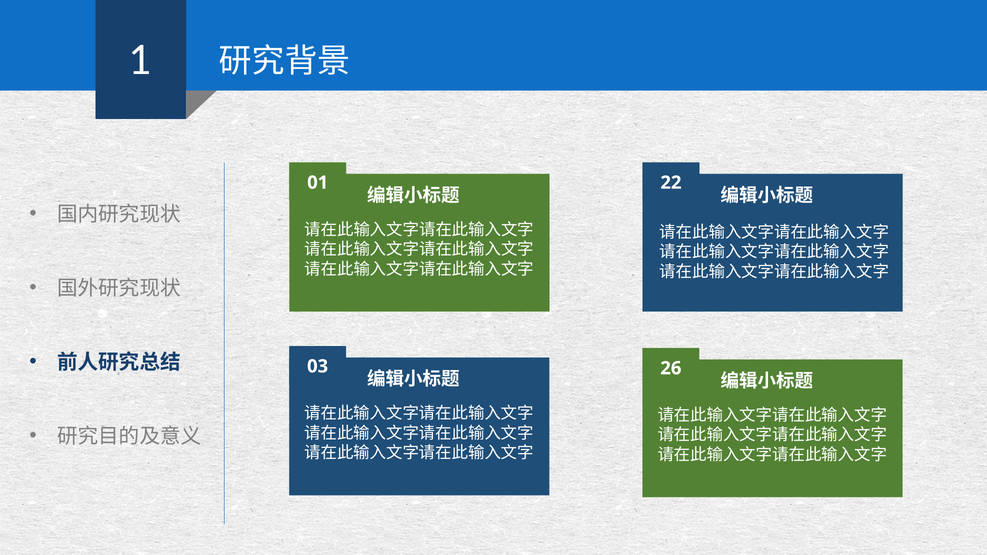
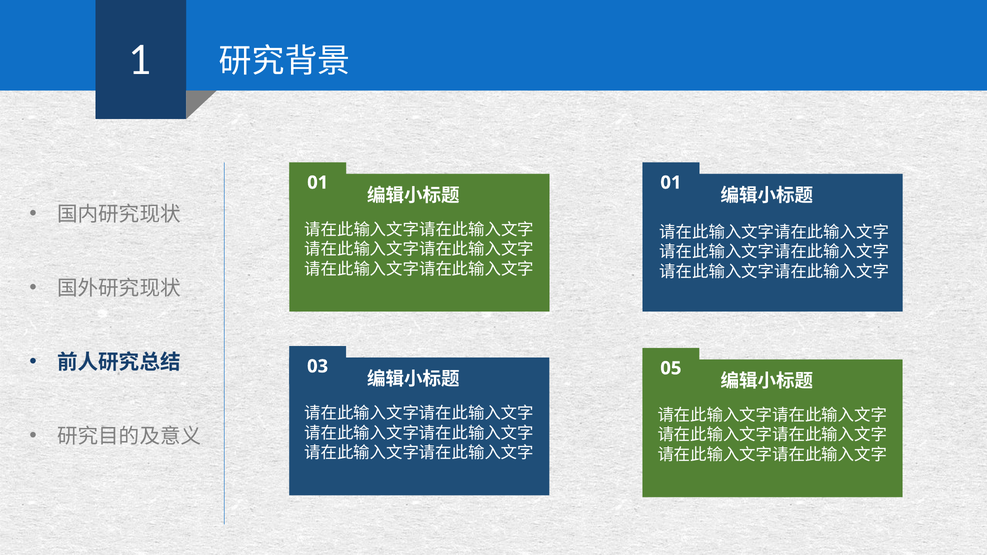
22 at (671, 183): 22 -> 01
26: 26 -> 05
